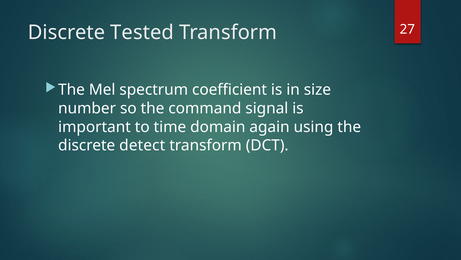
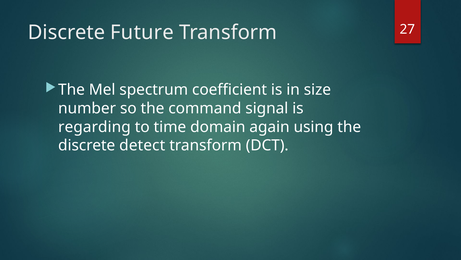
Tested: Tested -> Future
important: important -> regarding
